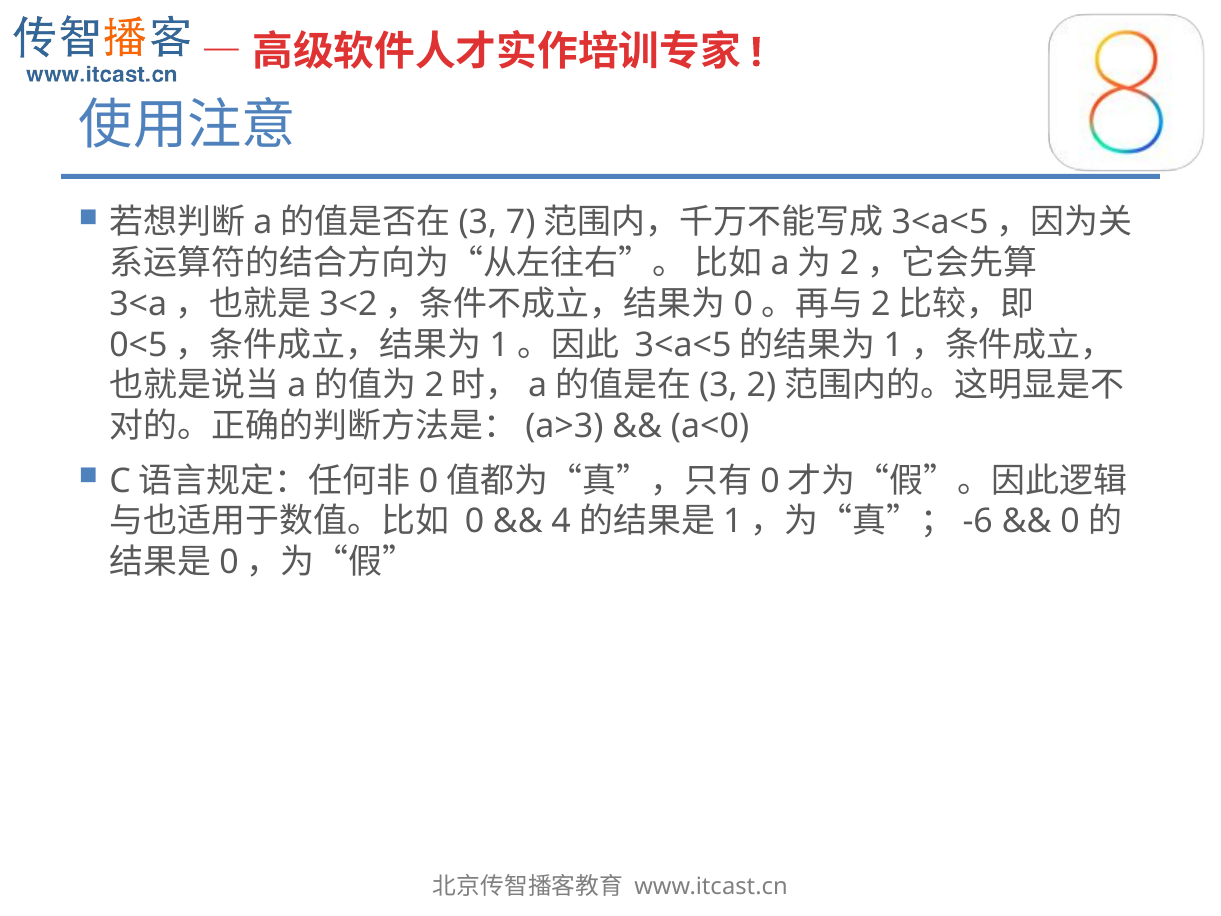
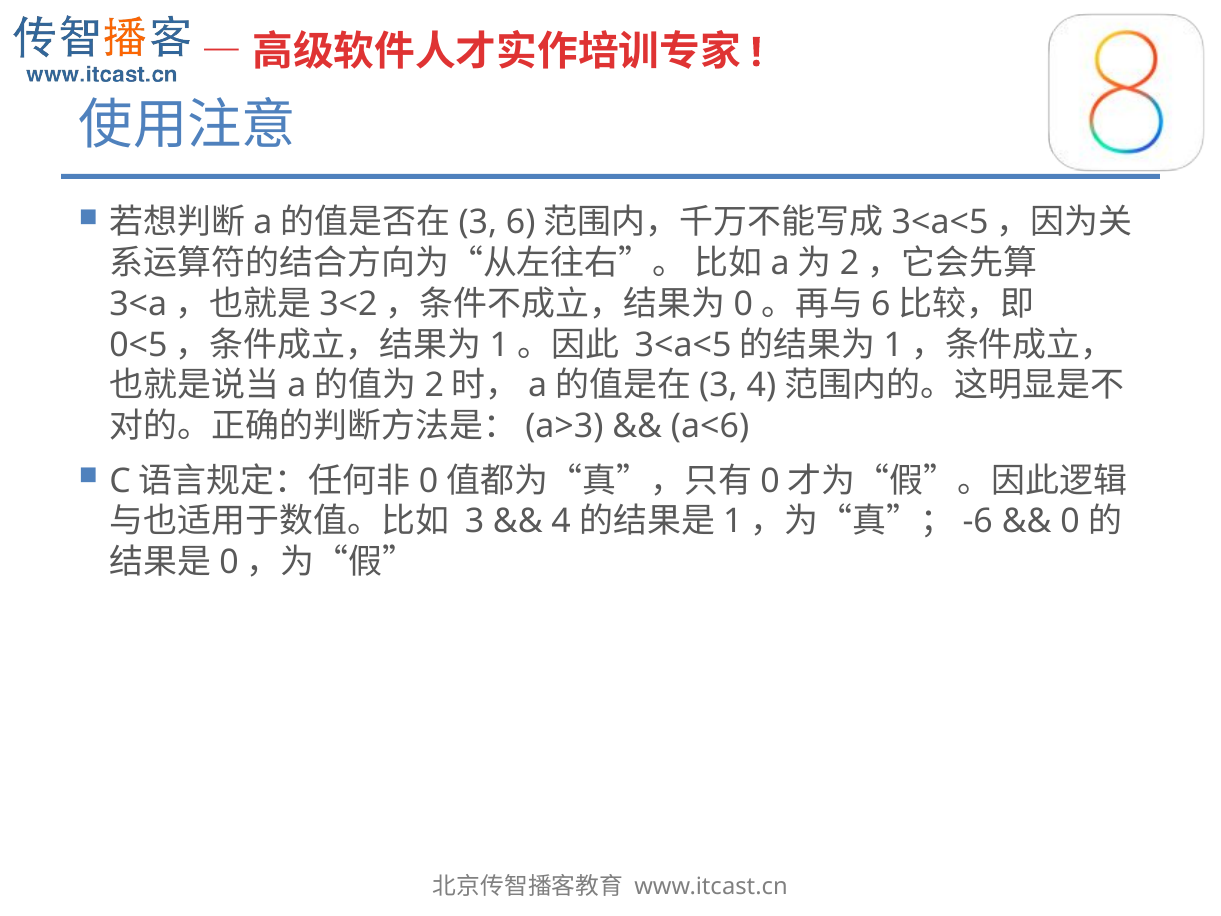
7 at (521, 223): 7 -> 6
2 at (881, 304): 2 -> 6
2 at (761, 386): 2 -> 4
a<0: a<0 -> a<6
0 at (475, 522): 0 -> 3
